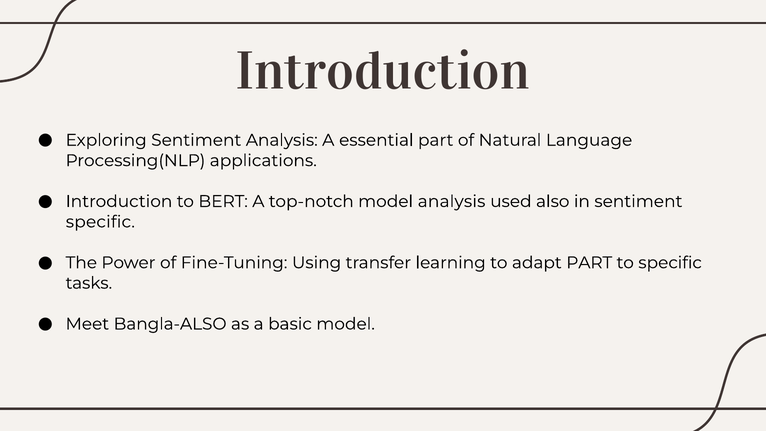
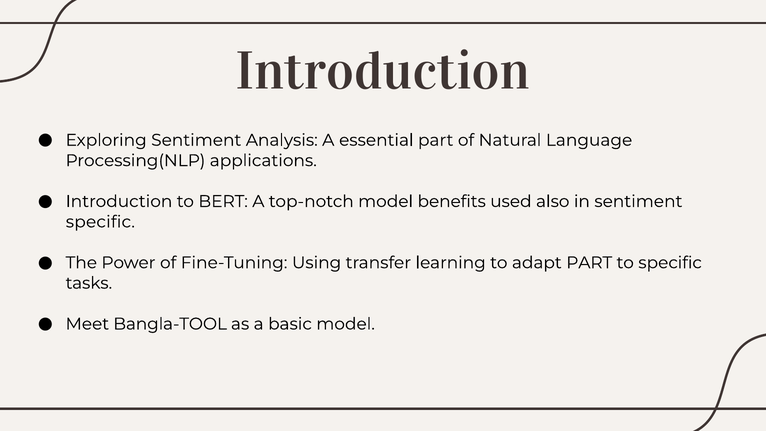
model analysis: analysis -> benefits
Bangla-ALSO: Bangla-ALSO -> Bangla-TOOL
